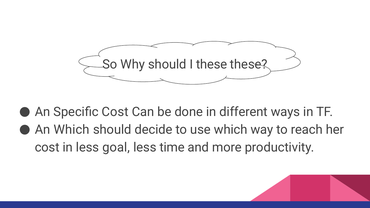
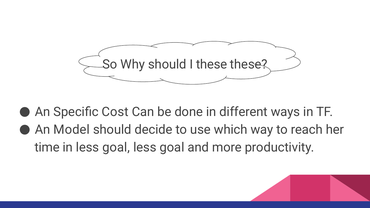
An Which: Which -> Model
cost at (47, 147): cost -> time
time at (172, 147): time -> goal
